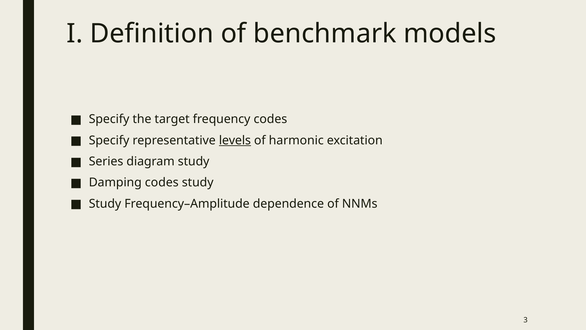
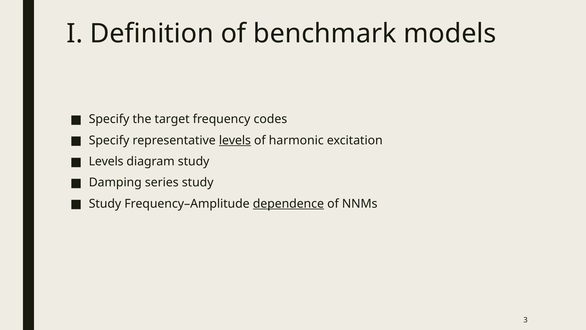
Series at (106, 161): Series -> Levels
Damping codes: codes -> series
dependence underline: none -> present
